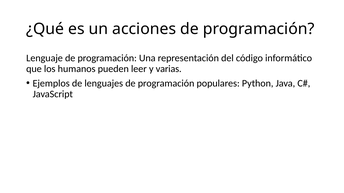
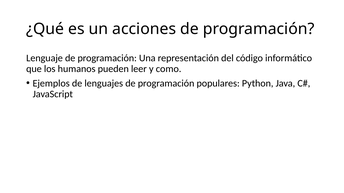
varias: varias -> como
